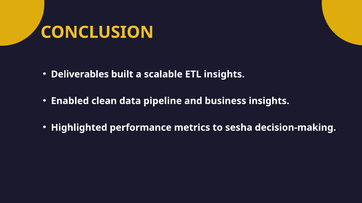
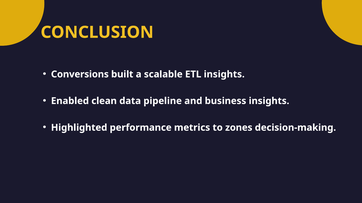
Deliverables: Deliverables -> Conversions
sesha: sesha -> zones
